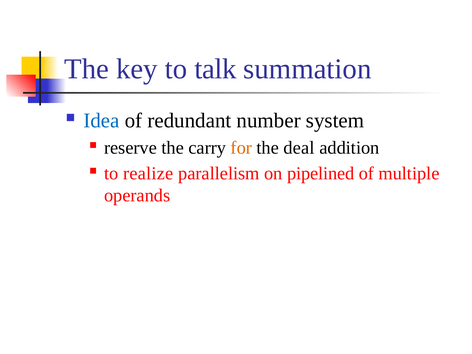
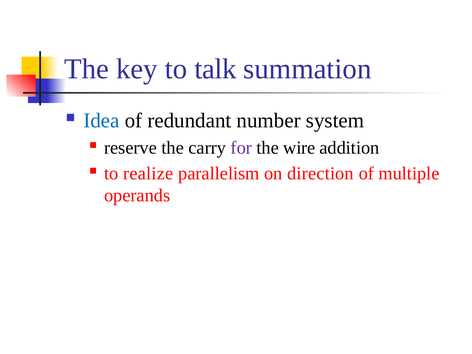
for colour: orange -> purple
deal: deal -> wire
pipelined: pipelined -> direction
